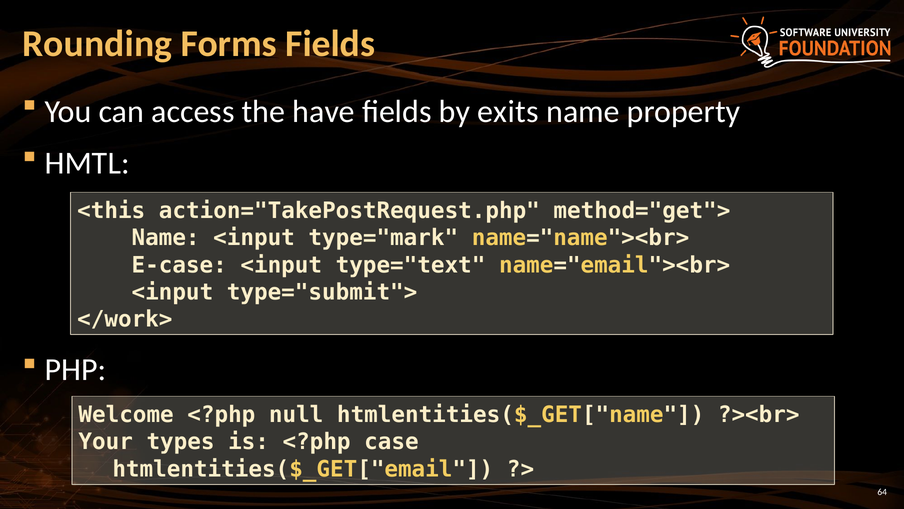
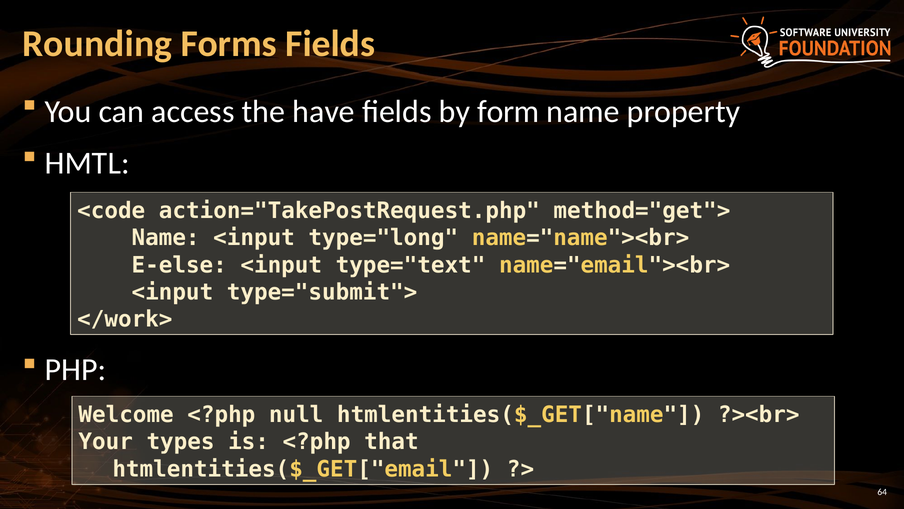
exits: exits -> form
<this: <this -> <code
type="mark: type="mark -> type="long
E-case: E-case -> E-else
case: case -> that
